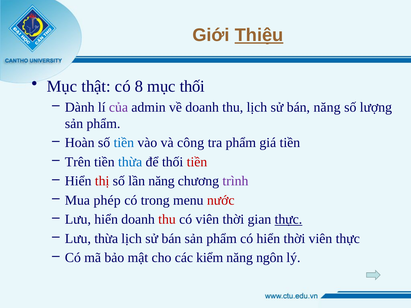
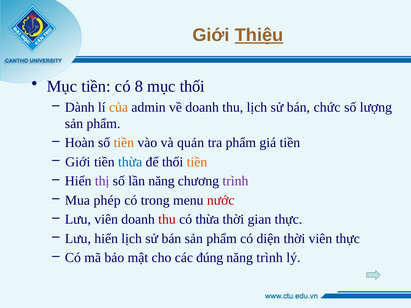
Mục thật: thật -> tiền
của colour: purple -> orange
bán năng: năng -> chức
tiền at (124, 143) colour: blue -> orange
công: công -> quản
Trên at (78, 162): Trên -> Giới
tiền at (197, 162) colour: red -> orange
thị colour: red -> purple
Lưu hiển: hiển -> viên
có viên: viên -> thừa
thực at (288, 220) underline: present -> none
Lưu thừa: thừa -> hiển
có hiển: hiển -> diện
kiểm: kiểm -> đúng
năng ngôn: ngôn -> trình
